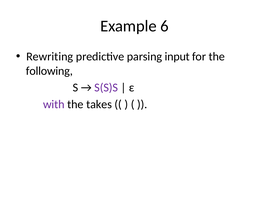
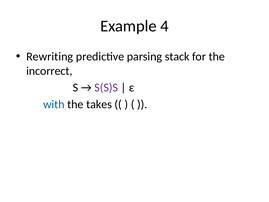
6: 6 -> 4
input: input -> stack
following: following -> incorrect
with colour: purple -> blue
